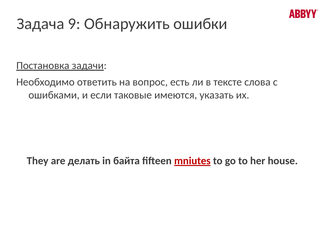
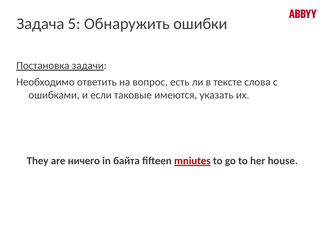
9: 9 -> 5
делать: делать -> ничего
